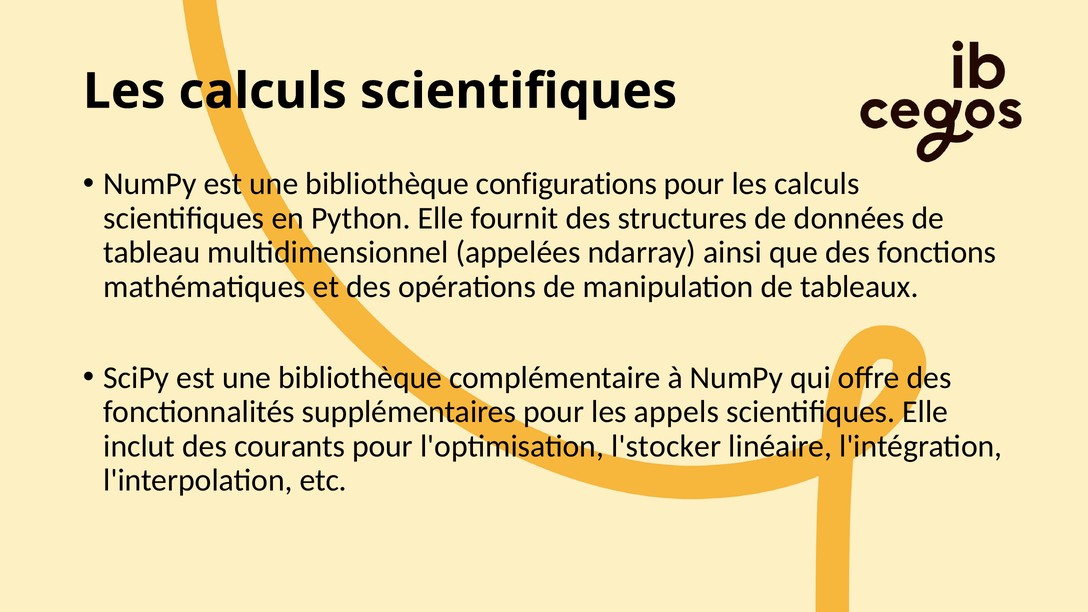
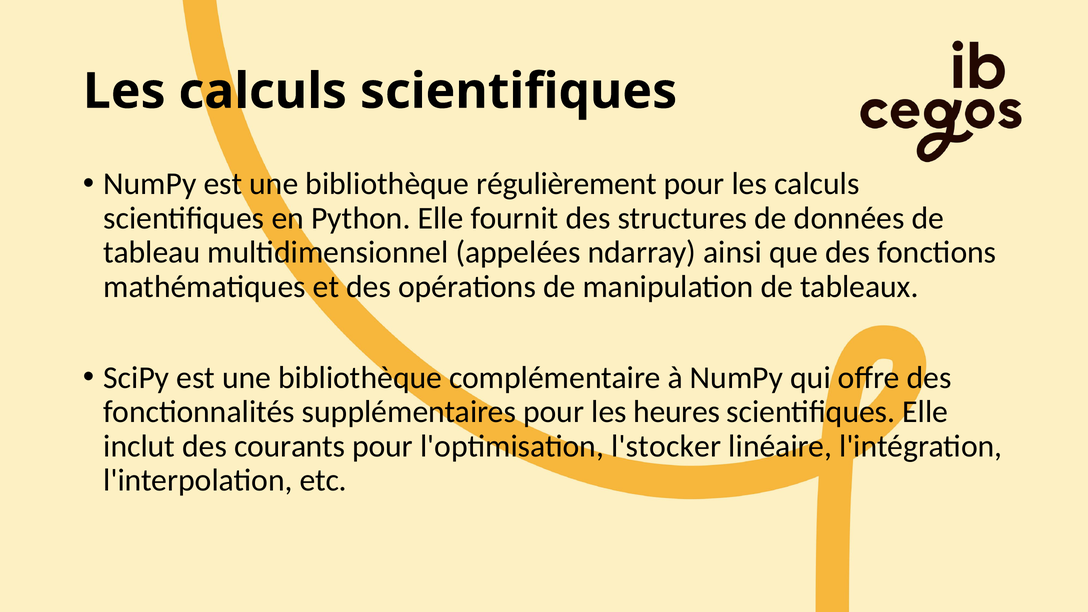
configurations: configurations -> régulièrement
appels: appels -> heures
